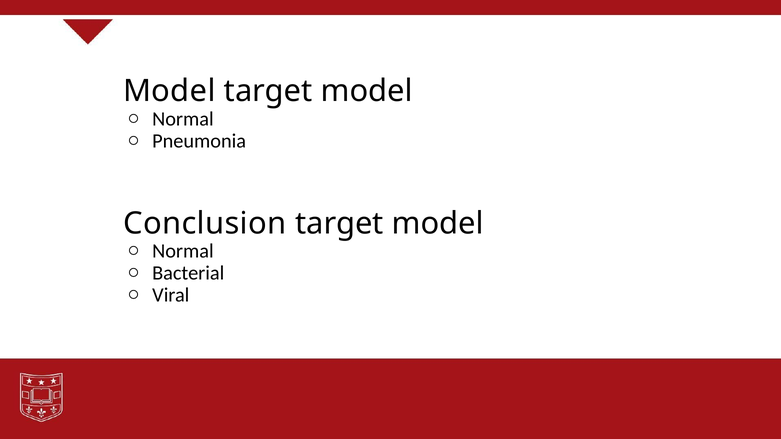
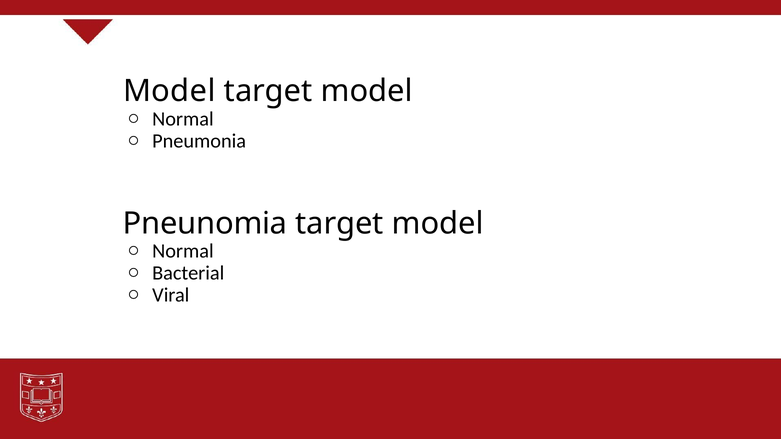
Conclusion: Conclusion -> Pneunomia
